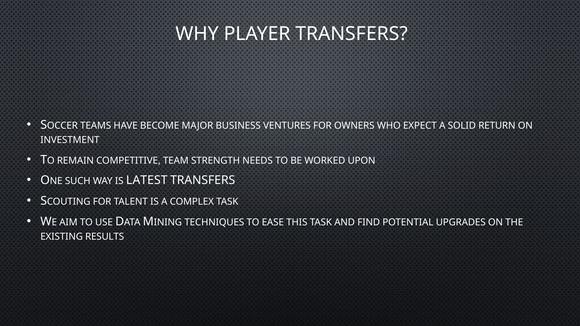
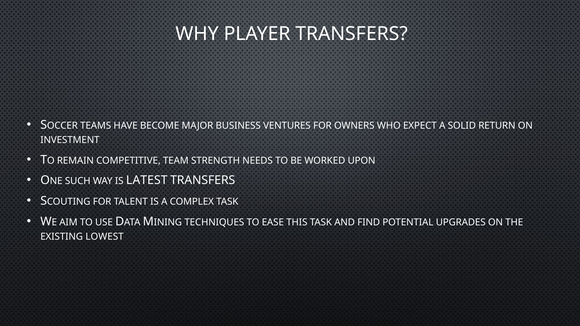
RESULTS: RESULTS -> LOWEST
